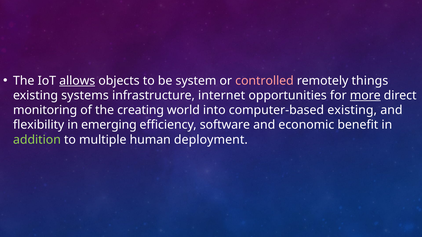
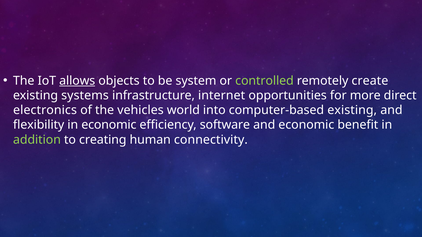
controlled colour: pink -> light green
things: things -> create
more underline: present -> none
monitoring: monitoring -> electronics
creating: creating -> vehicles
in emerging: emerging -> economic
multiple: multiple -> creating
deployment: deployment -> connectivity
